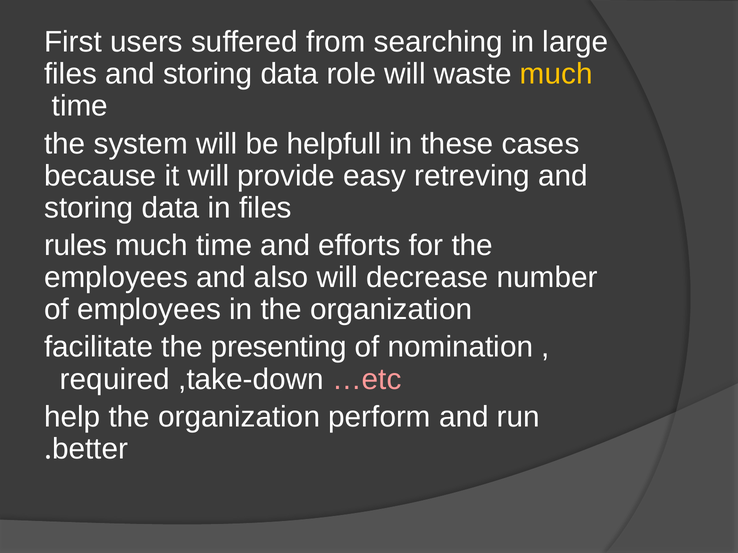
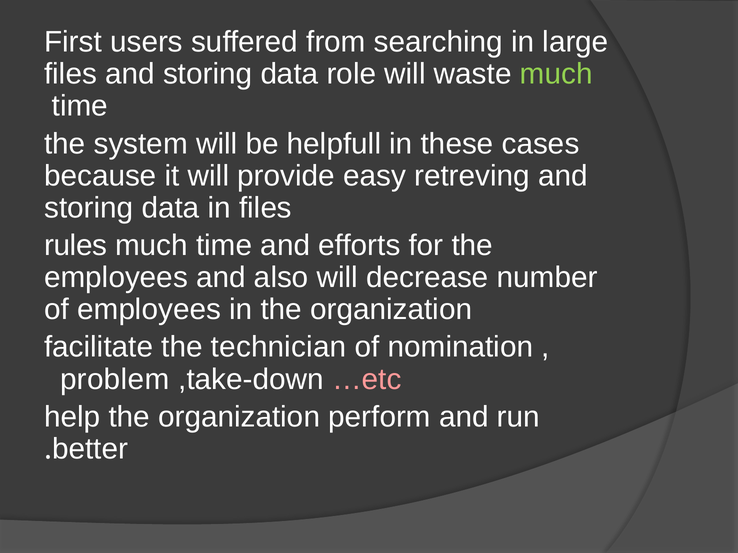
much at (556, 74) colour: yellow -> light green
presenting: presenting -> technician
required: required -> problem
